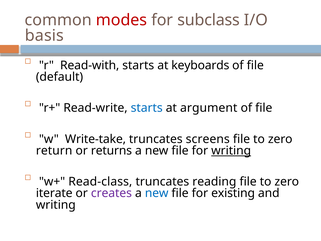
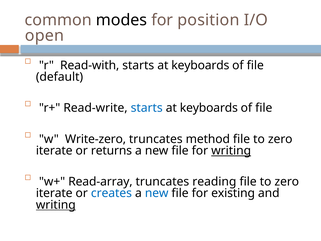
modes colour: red -> black
subclass: subclass -> position
basis: basis -> open
argument at (209, 108): argument -> keyboards
Write-take: Write-take -> Write-zero
screens: screens -> method
return at (54, 150): return -> iterate
Read-class: Read-class -> Read-array
creates colour: purple -> blue
writing at (56, 205) underline: none -> present
